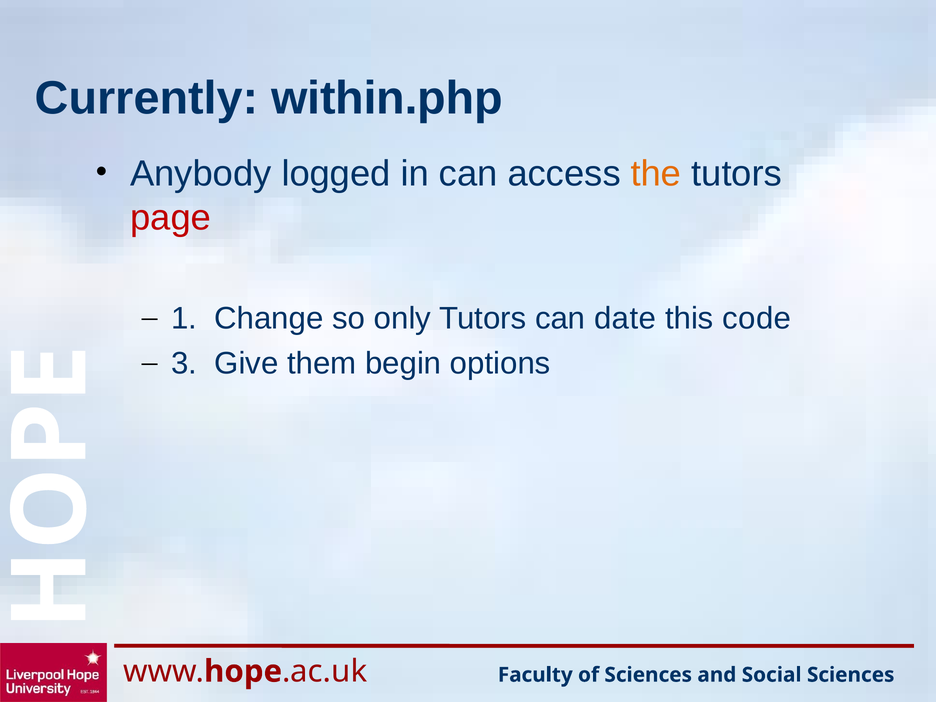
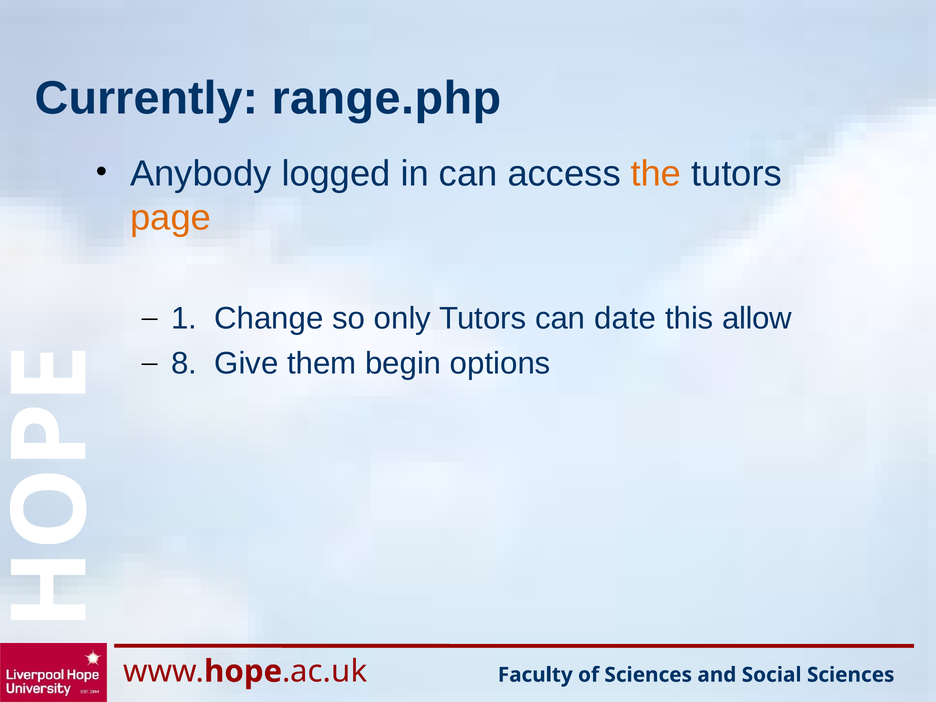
within.php: within.php -> range.php
page colour: red -> orange
code: code -> allow
3: 3 -> 8
